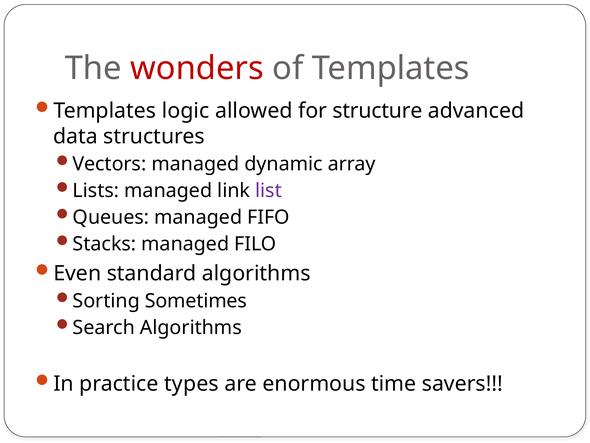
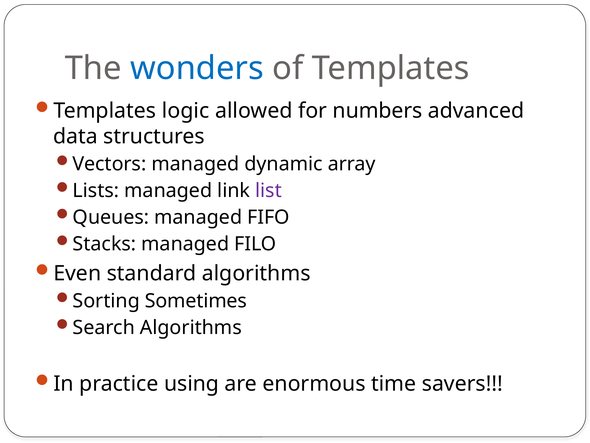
wonders colour: red -> blue
structure: structure -> numbers
types: types -> using
